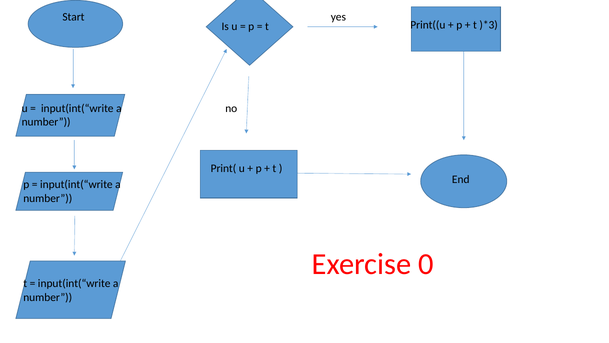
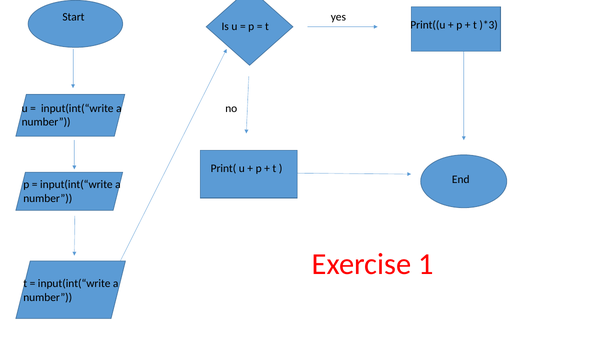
0: 0 -> 1
